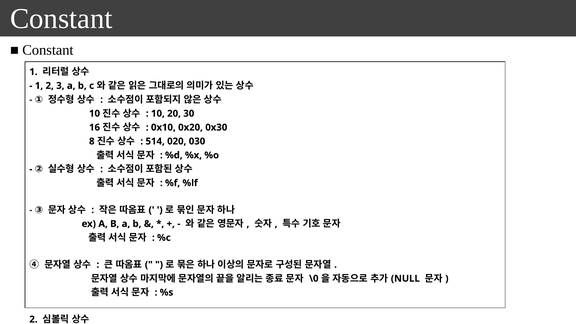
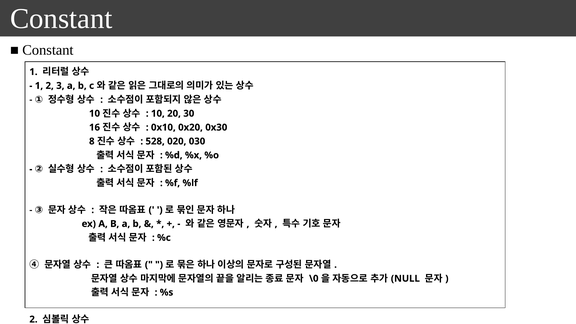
514: 514 -> 528
